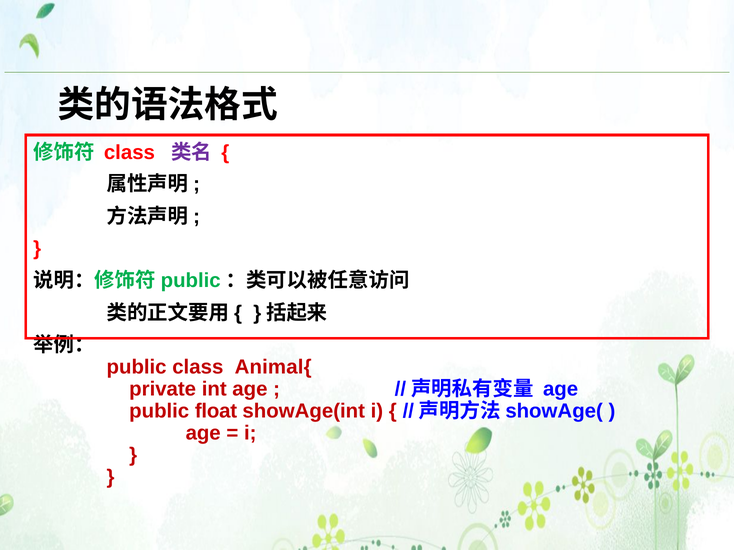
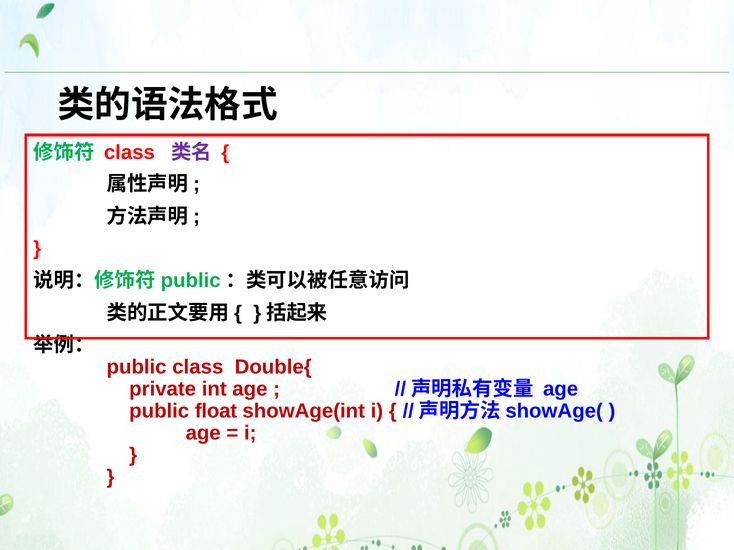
Animal{: Animal{ -> Double{
